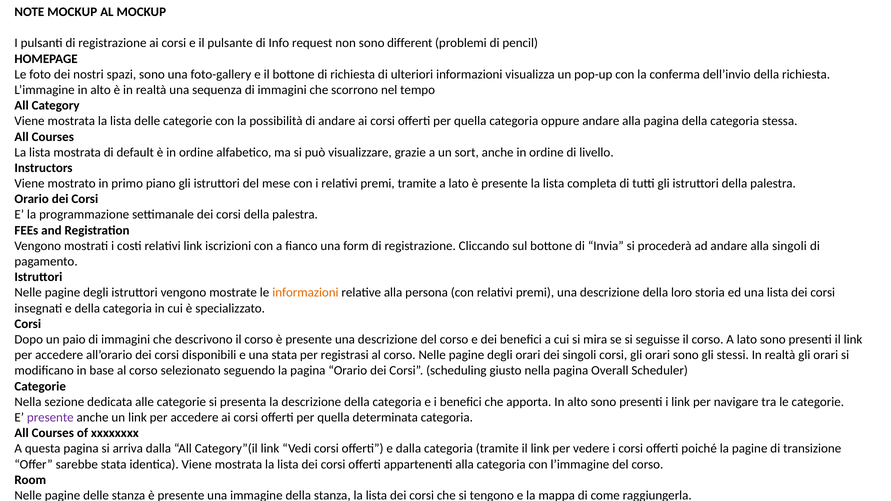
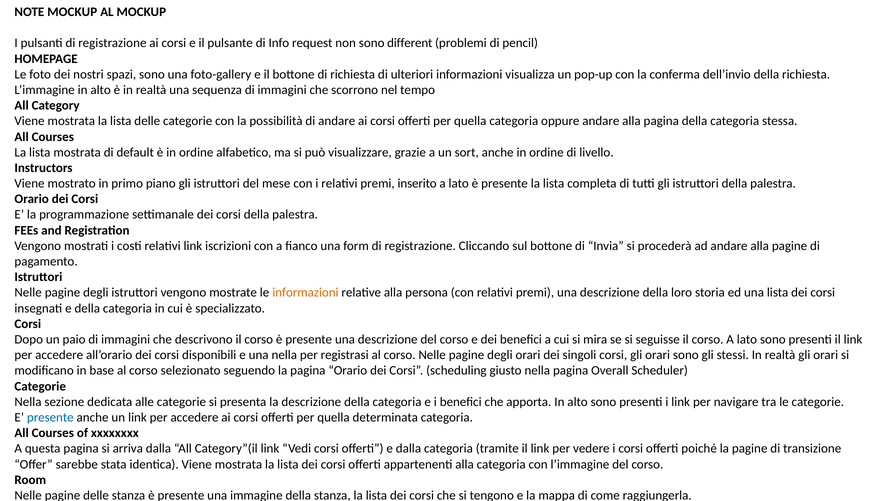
premi tramite: tramite -> inserito
alla singoli: singoli -> pagine
una stata: stata -> nella
presente at (50, 418) colour: purple -> blue
